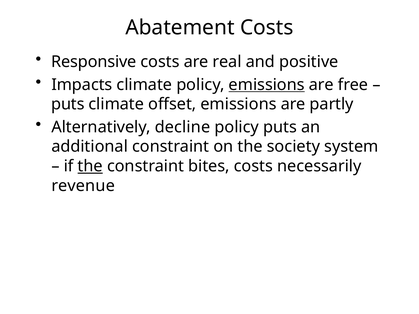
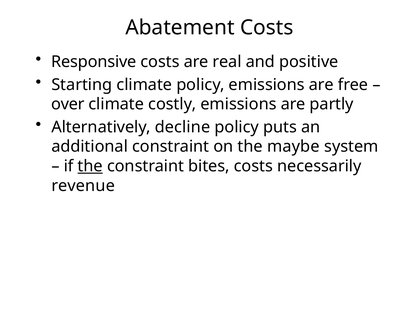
Impacts: Impacts -> Starting
emissions at (267, 85) underline: present -> none
puts at (68, 104): puts -> over
offset: offset -> costly
society: society -> maybe
